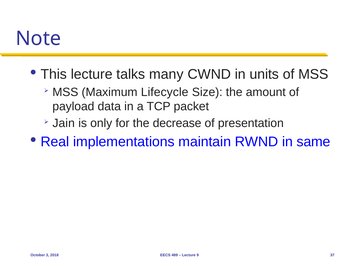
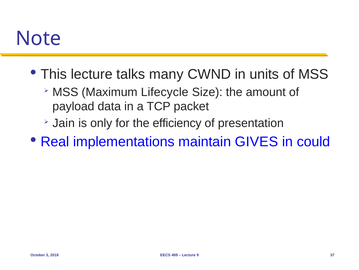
decrease: decrease -> efficiency
RWND: RWND -> GIVES
same: same -> could
